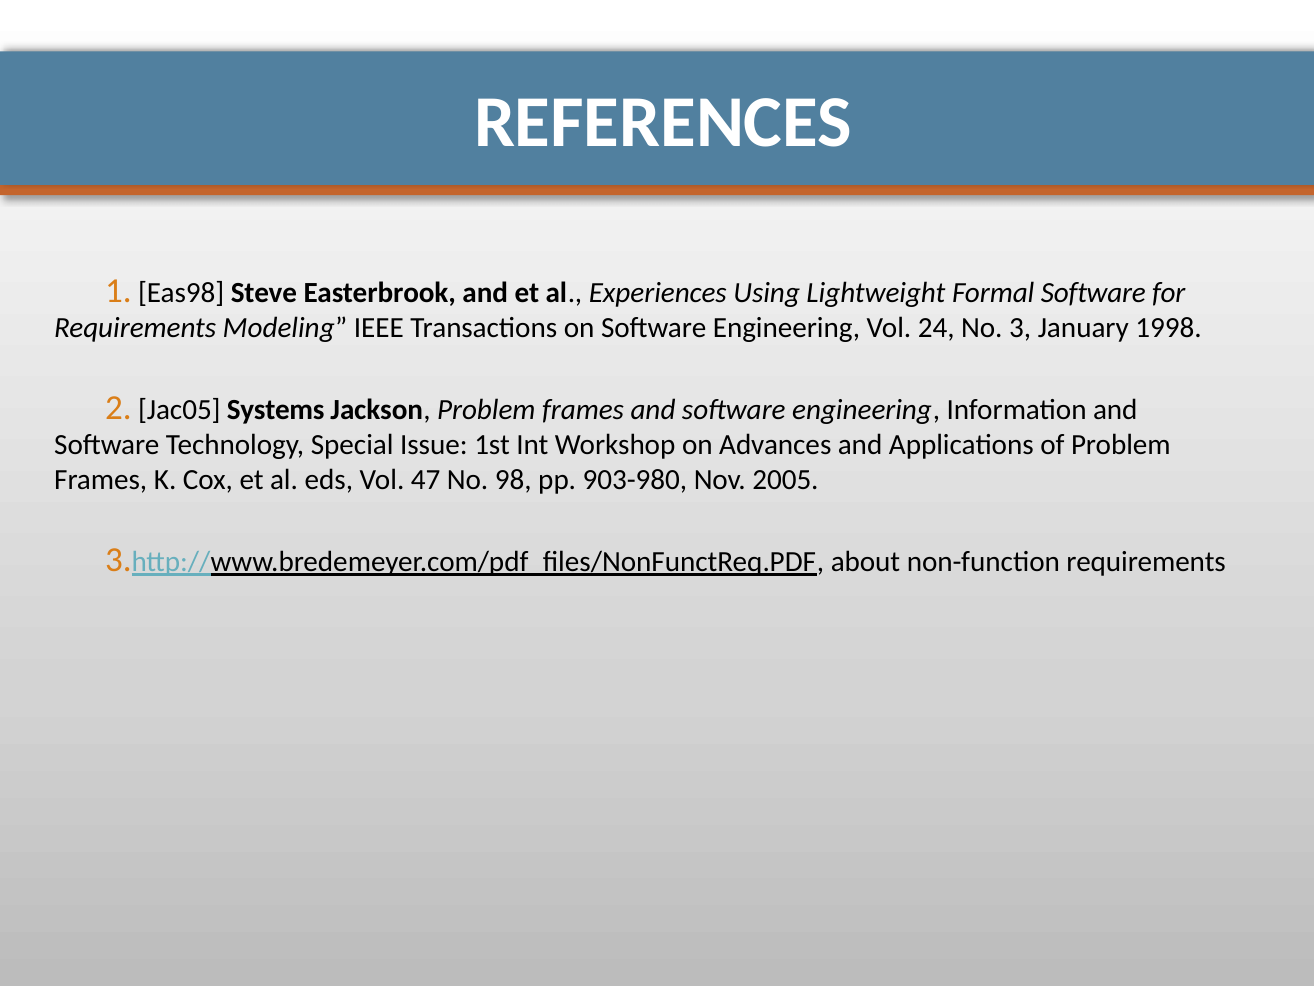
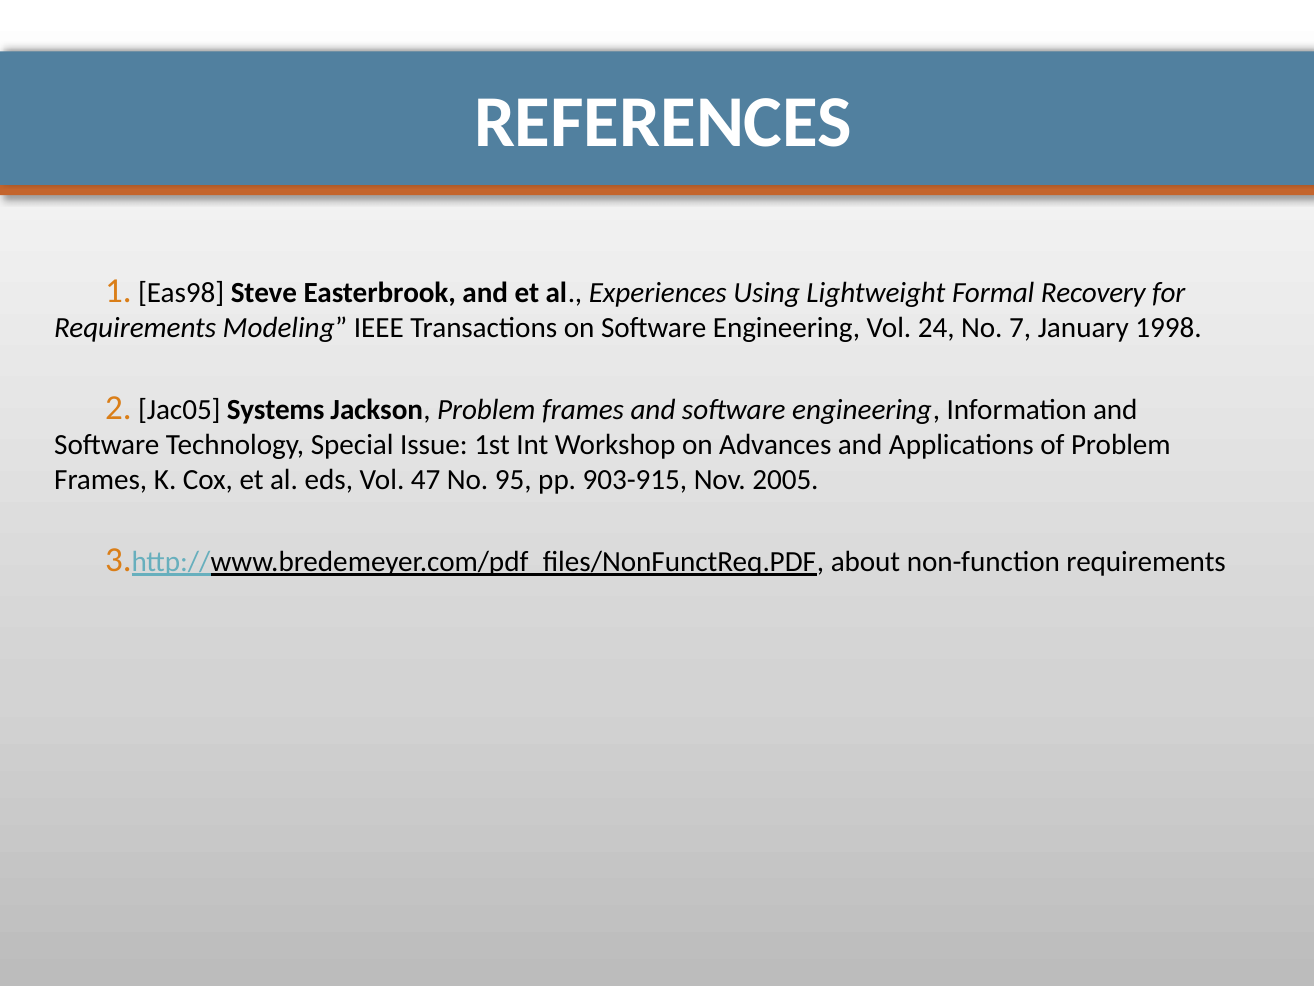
Formal Software: Software -> Recovery
No 3: 3 -> 7
98: 98 -> 95
903-980: 903-980 -> 903-915
